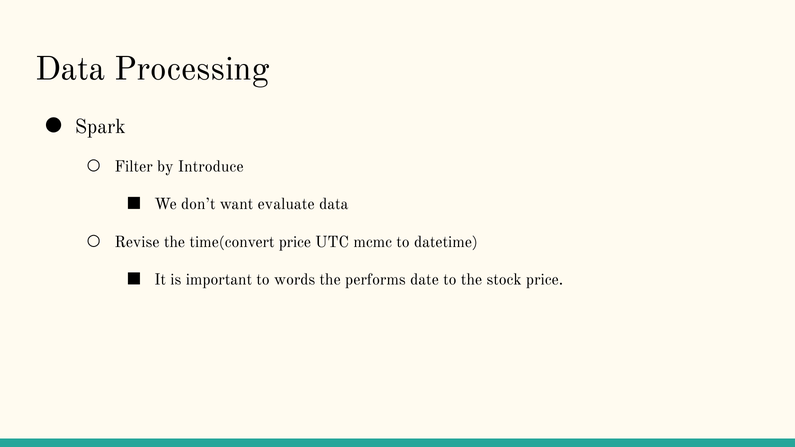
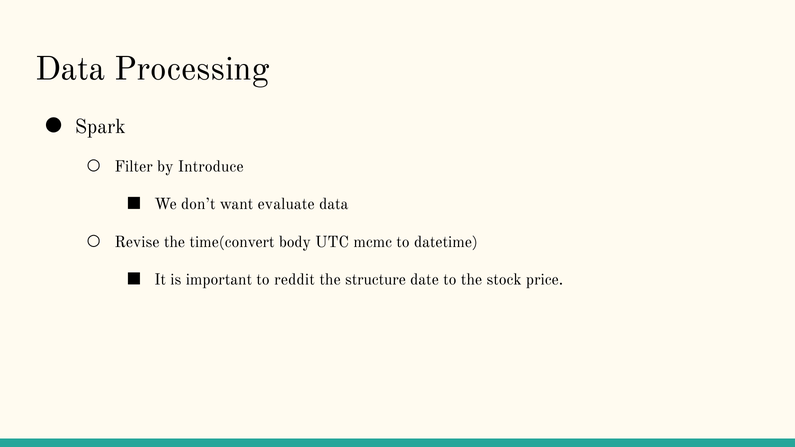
time(convert price: price -> body
words: words -> reddit
performs: performs -> structure
